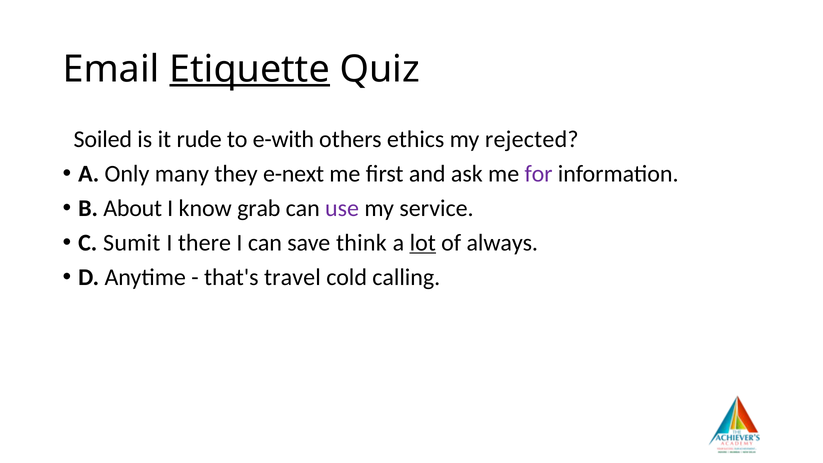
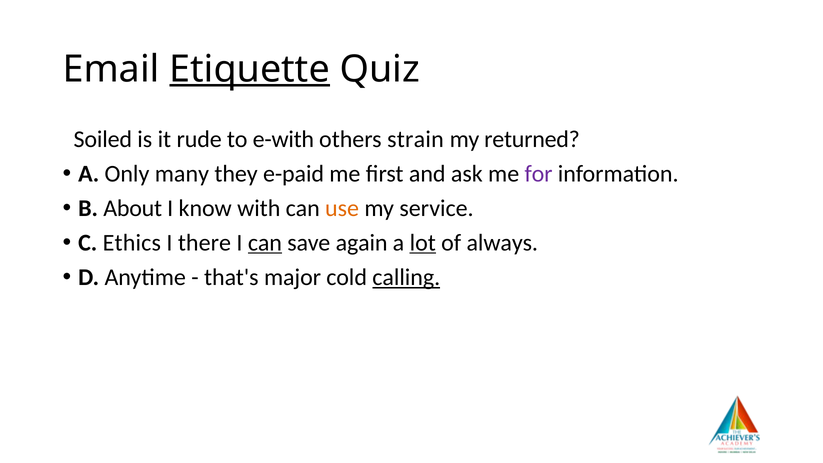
ethics: ethics -> strain
rejected: rejected -> returned
e-next: e-next -> e-paid
grab: grab -> with
use colour: purple -> orange
Sumit: Sumit -> Ethics
can at (265, 243) underline: none -> present
think: think -> again
travel: travel -> major
calling underline: none -> present
